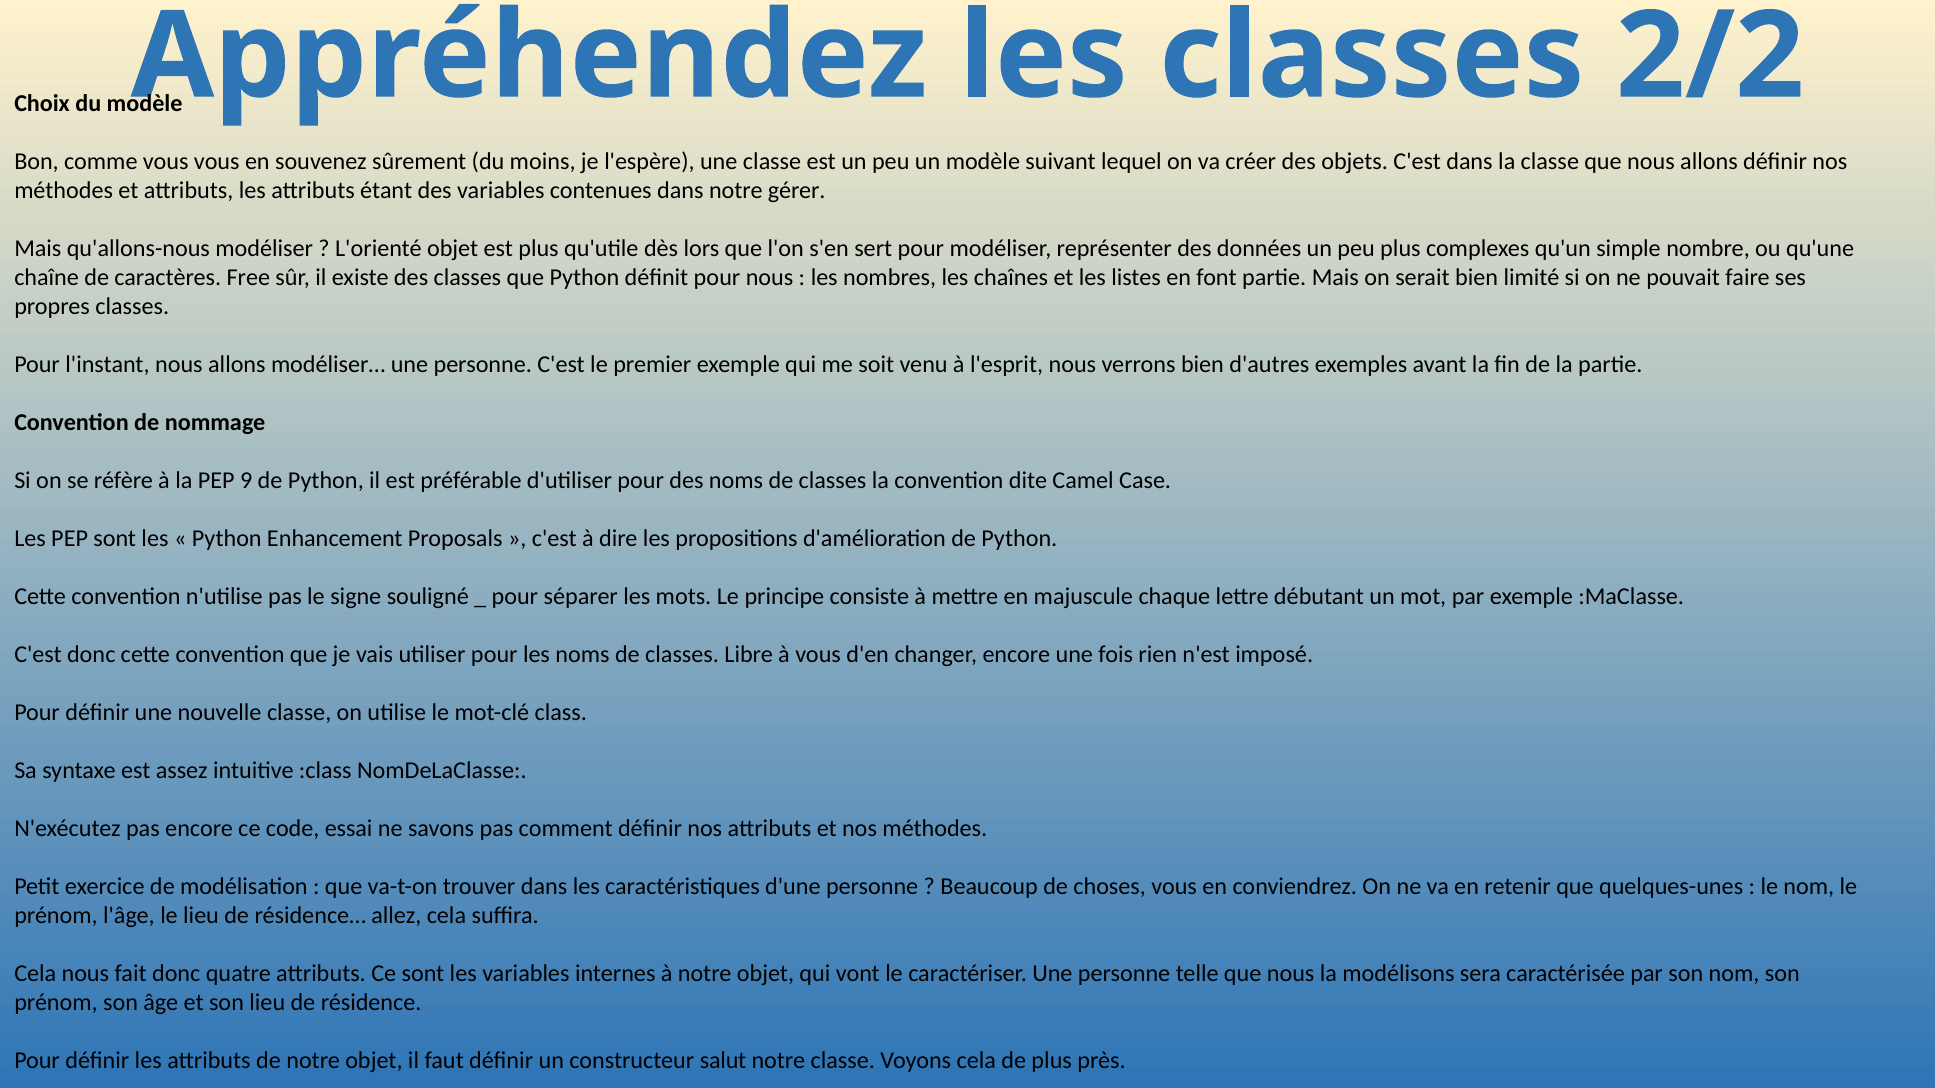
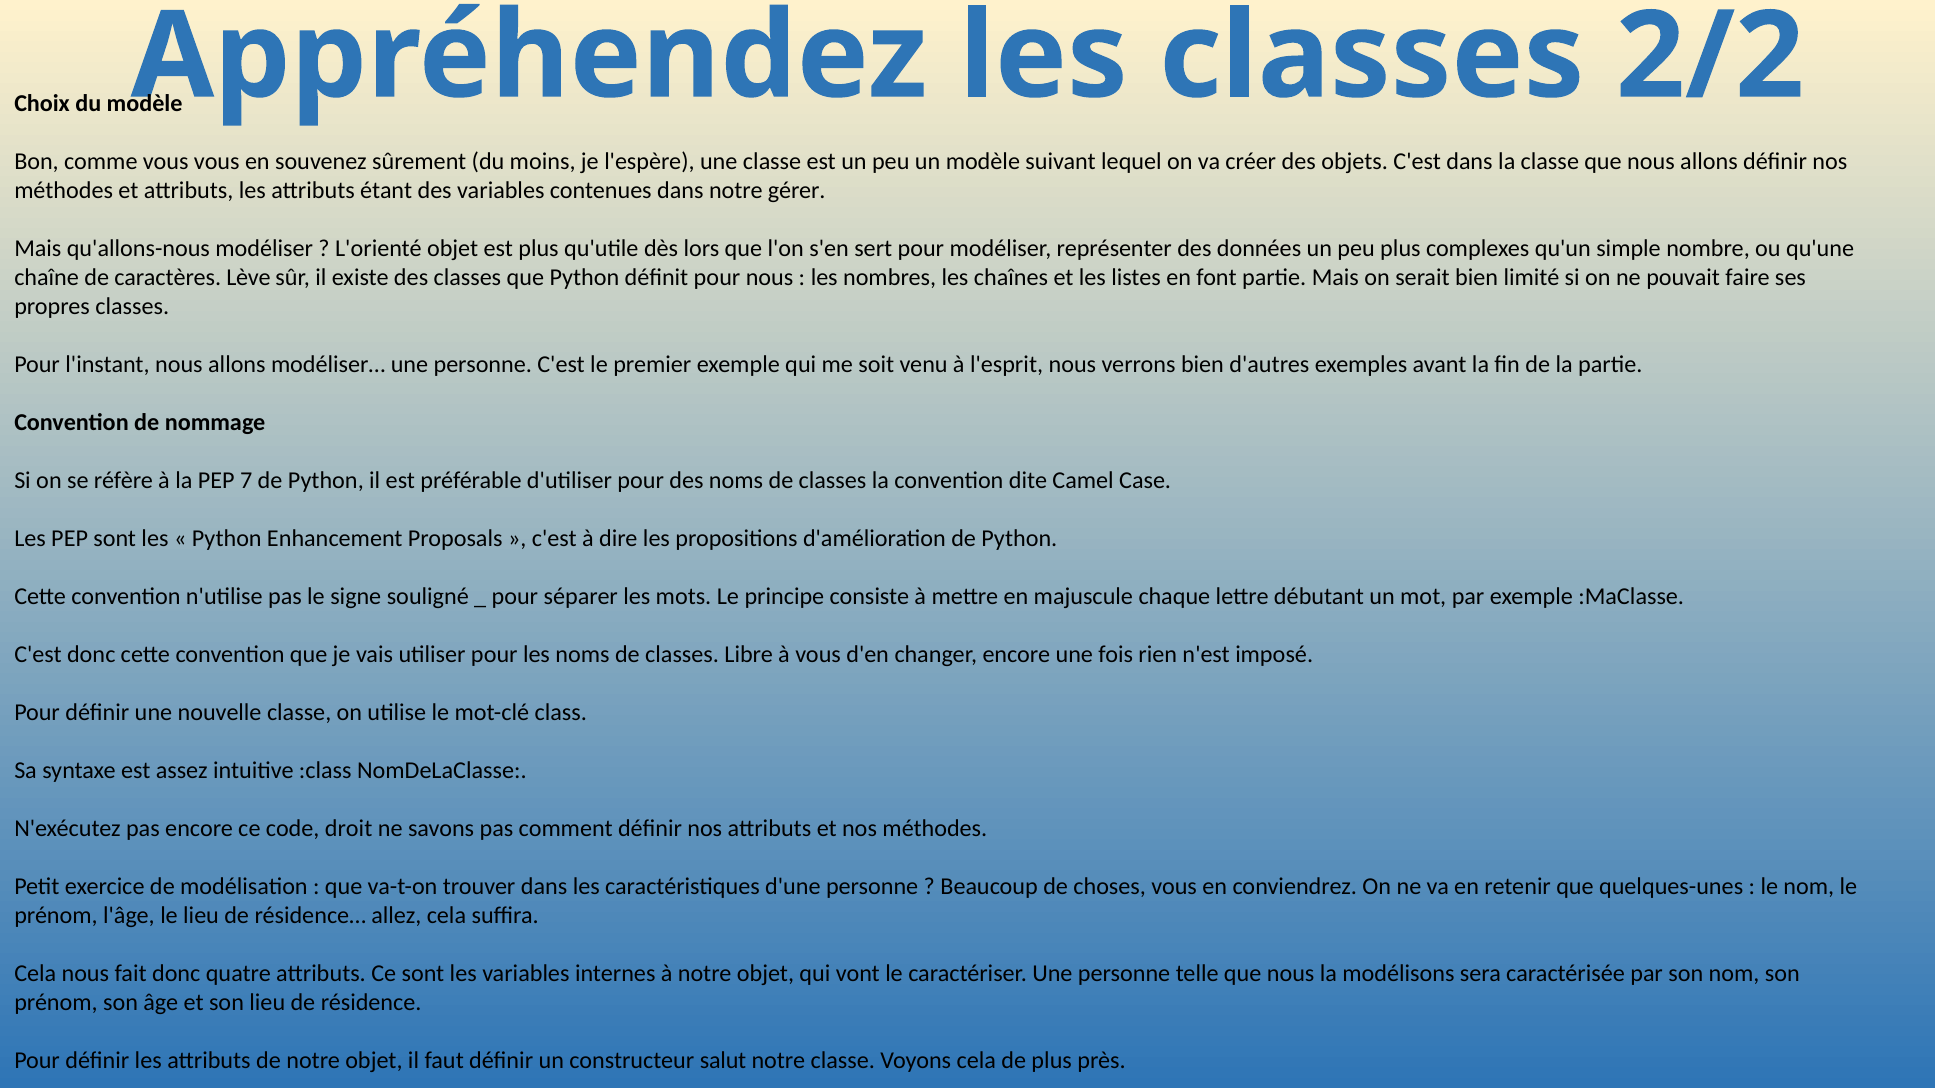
Free: Free -> Lève
9: 9 -> 7
essai: essai -> droit
